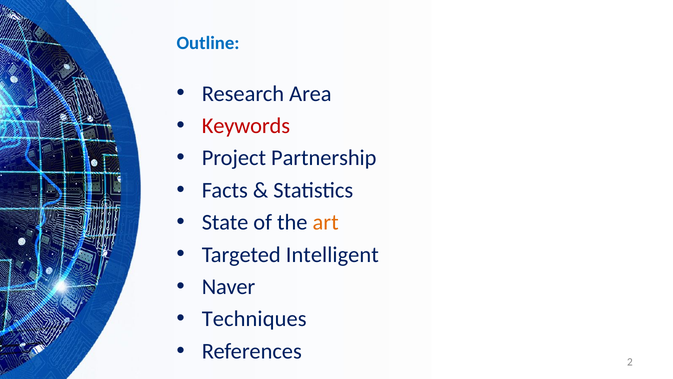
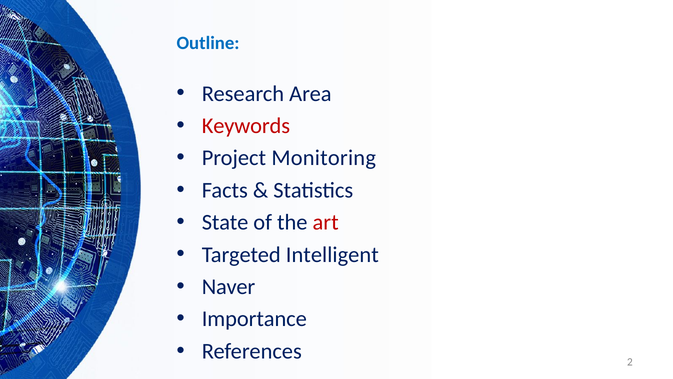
Partnership: Partnership -> Monitoring
art colour: orange -> red
Techniques: Techniques -> Importance
